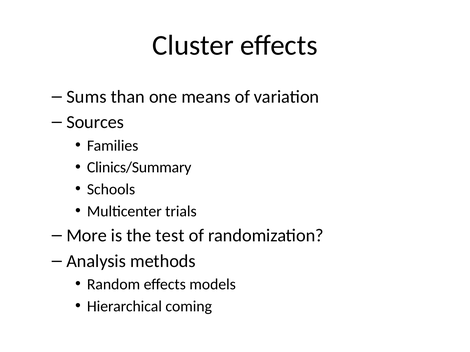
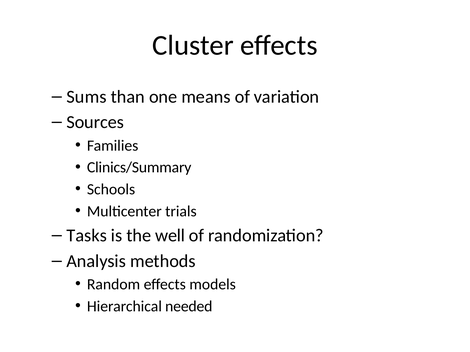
More: More -> Tasks
test: test -> well
coming: coming -> needed
